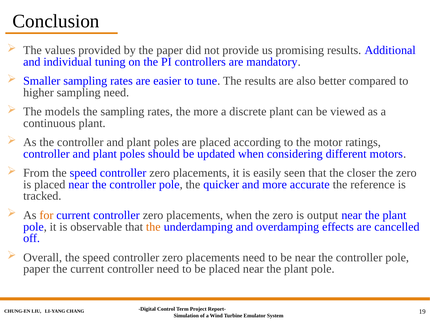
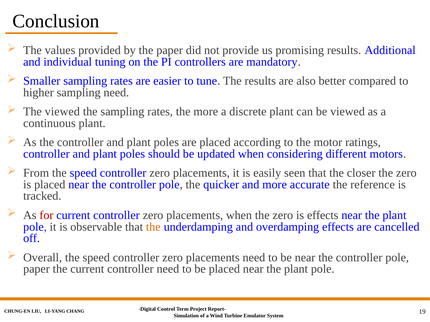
The models: models -> viewed
for colour: orange -> red
is output: output -> effects
